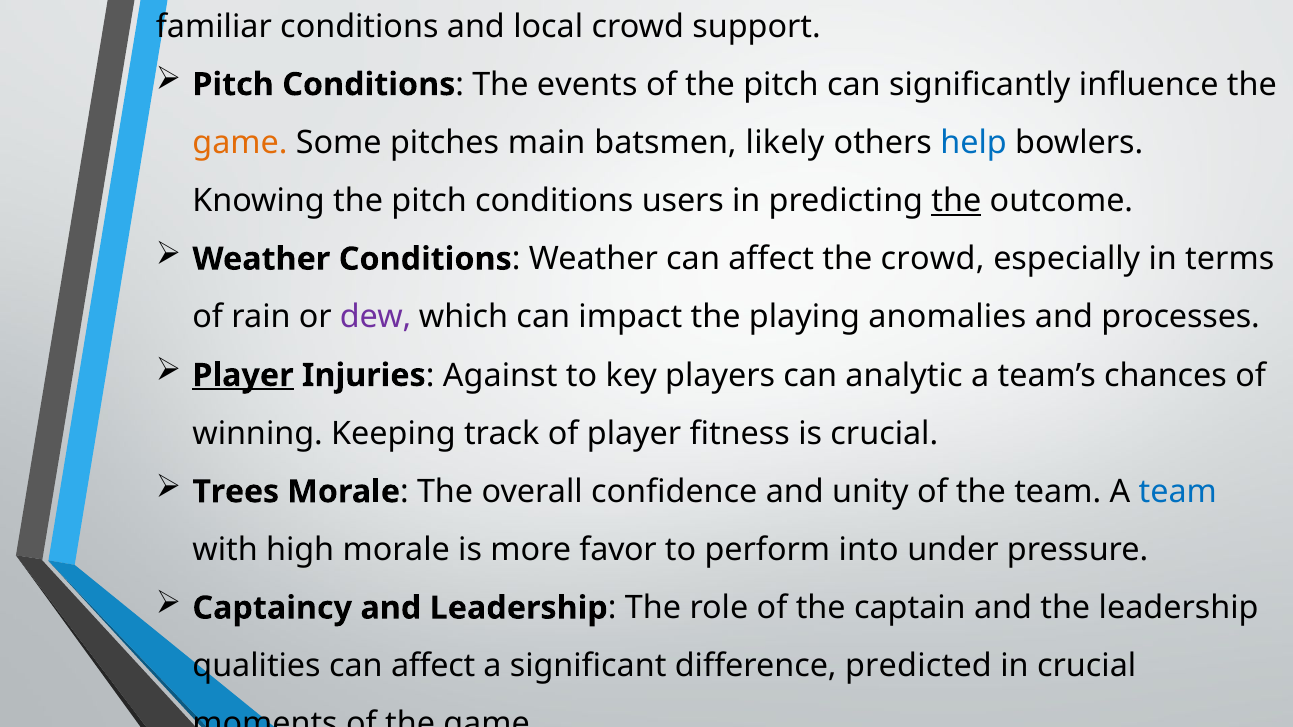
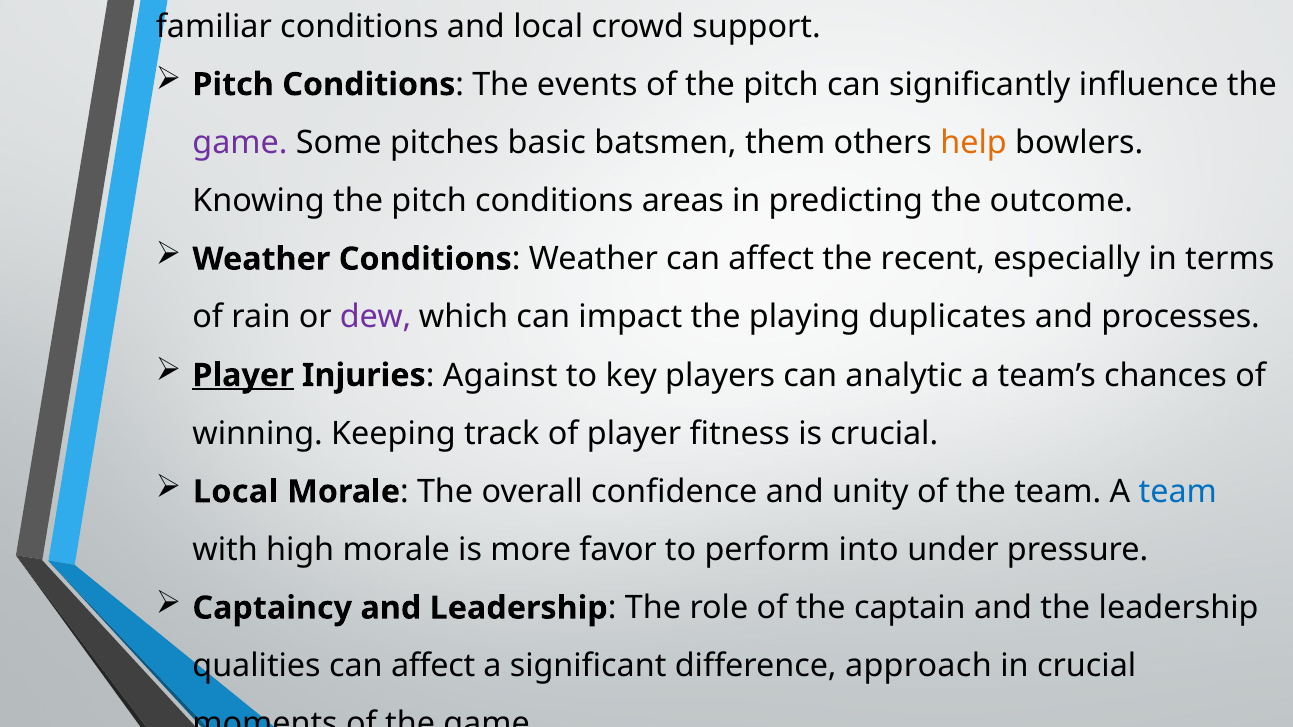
game at (240, 143) colour: orange -> purple
main: main -> basic
likely: likely -> them
help colour: blue -> orange
users: users -> areas
the at (956, 201) underline: present -> none
the crowd: crowd -> recent
anomalies: anomalies -> duplicates
Trees at (236, 492): Trees -> Local
predicted: predicted -> approach
